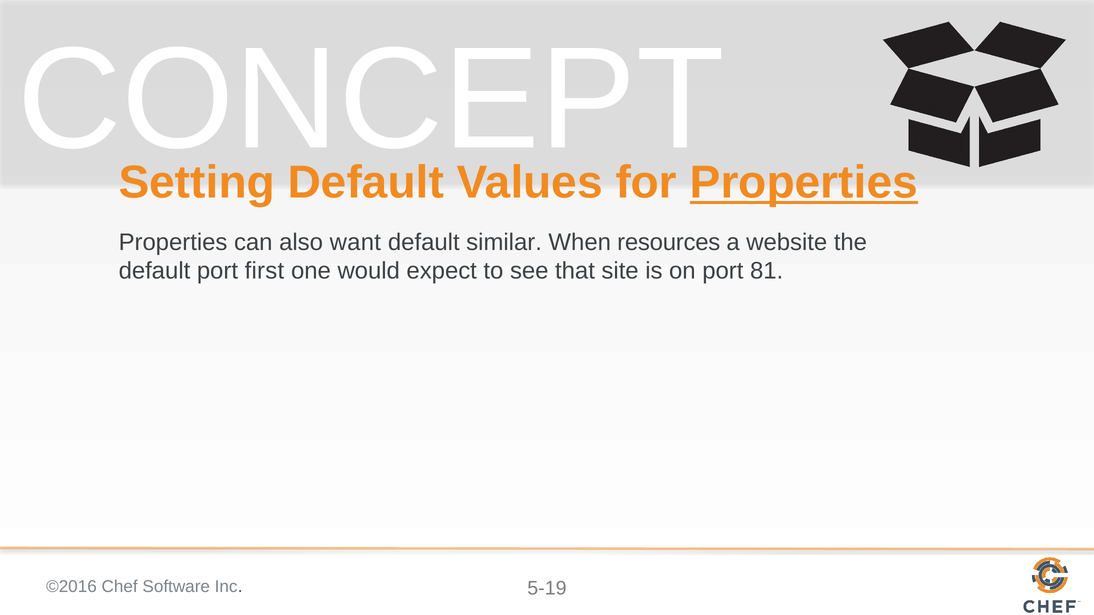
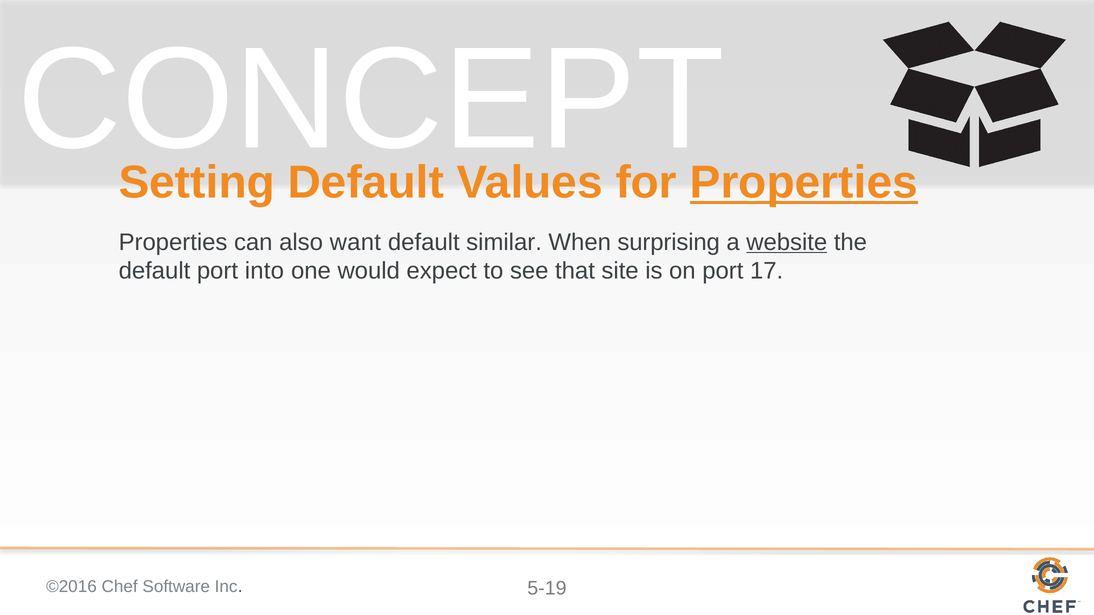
resources: resources -> surprising
website underline: none -> present
first: first -> into
81: 81 -> 17
